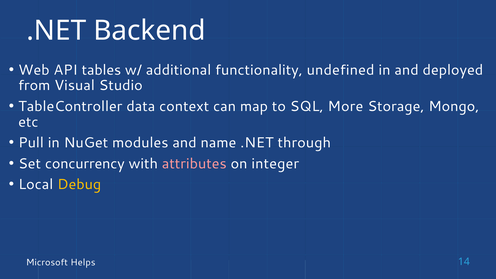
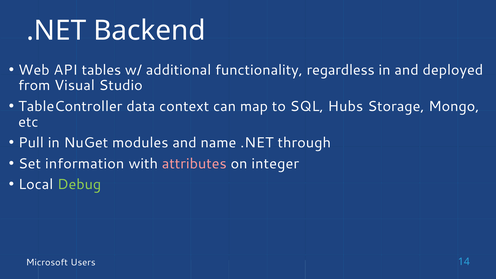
undefined: undefined -> regardless
More: More -> Hubs
concurrency: concurrency -> information
Debug colour: yellow -> light green
Helps: Helps -> Users
